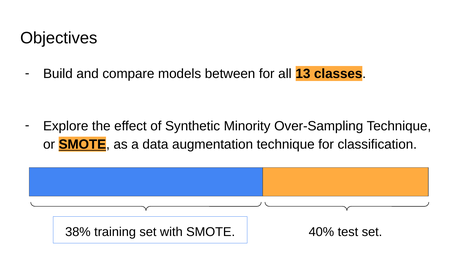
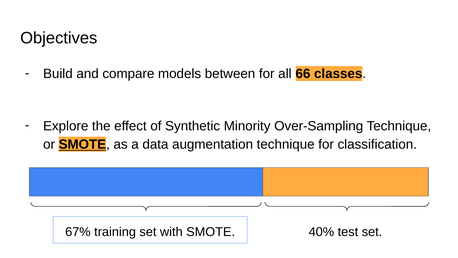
13: 13 -> 66
38%: 38% -> 67%
